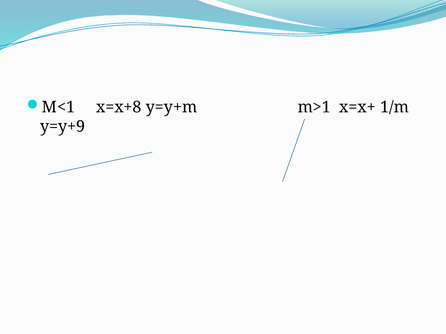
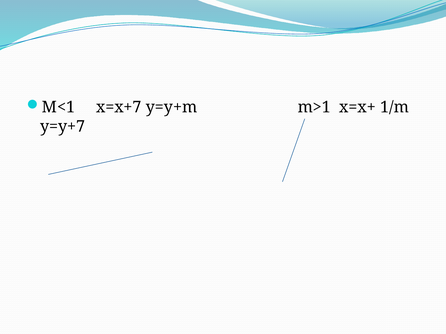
x=x+8: x=x+8 -> x=x+7
y=y+9: y=y+9 -> y=y+7
